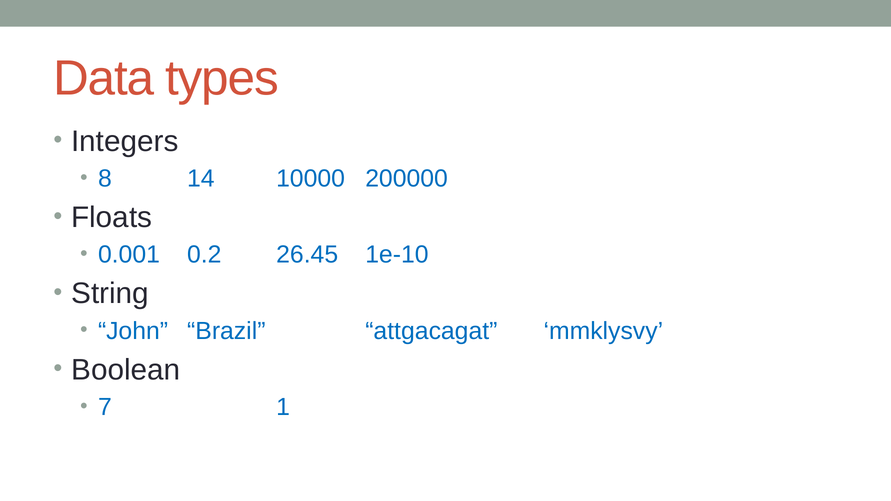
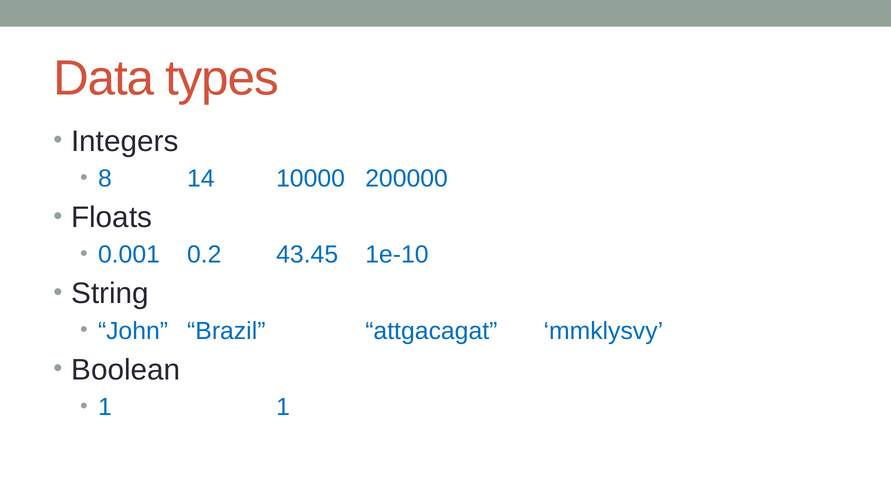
26.45: 26.45 -> 43.45
7 at (105, 407): 7 -> 1
